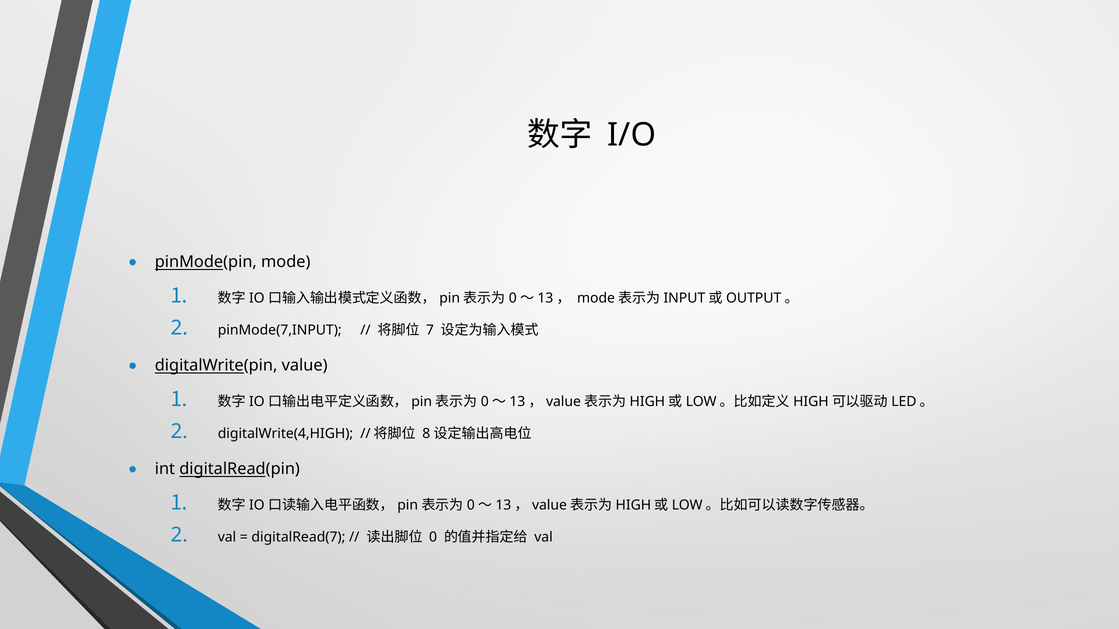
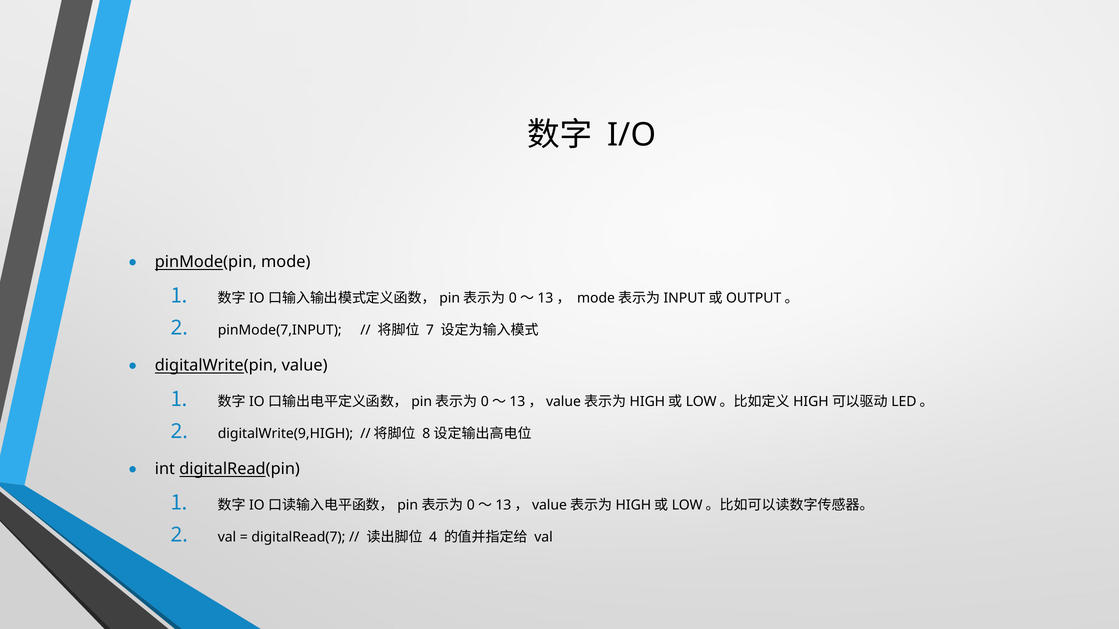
digitalWrite(4,HIGH: digitalWrite(4,HIGH -> digitalWrite(9,HIGH
0: 0 -> 4
